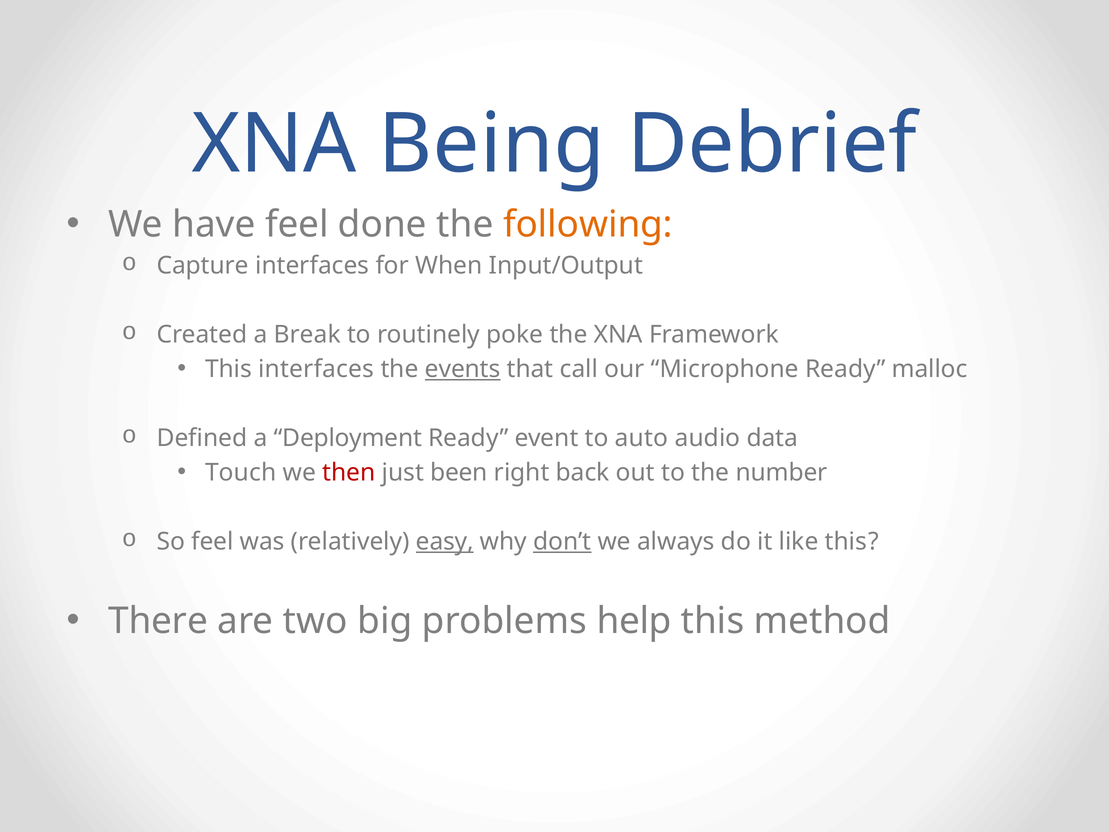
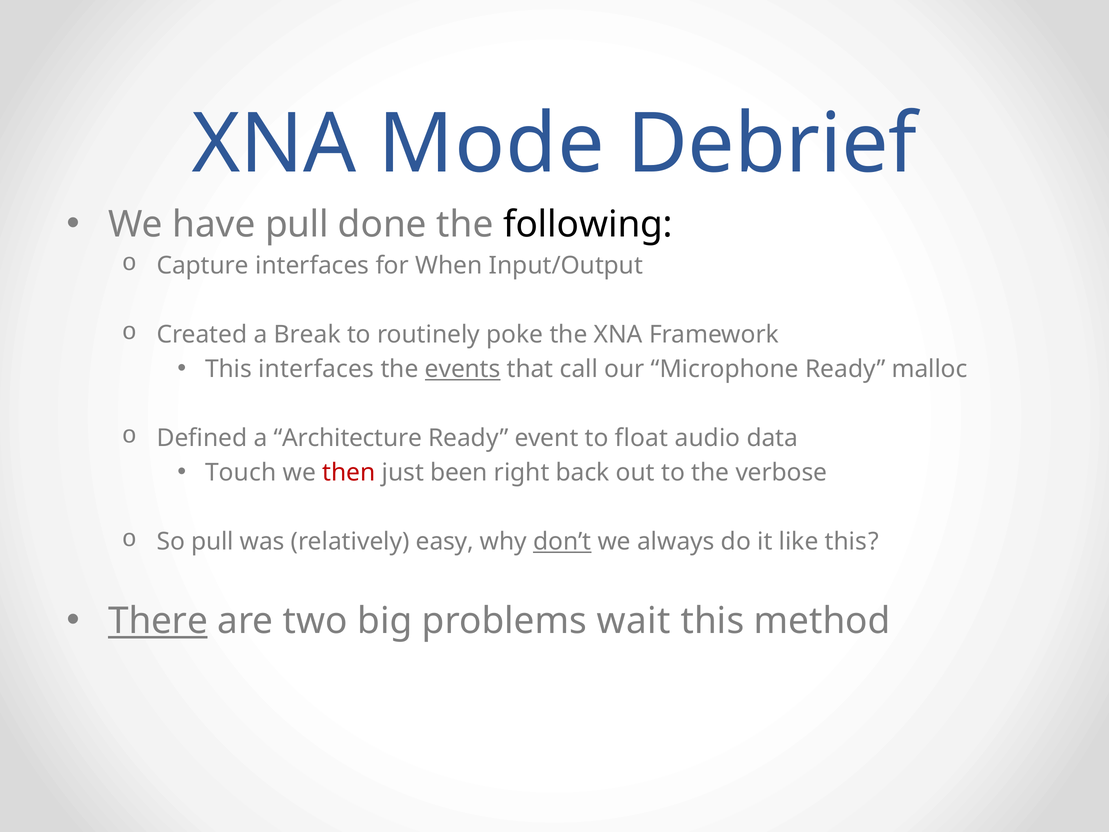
Being: Being -> Mode
have feel: feel -> pull
following colour: orange -> black
Deployment: Deployment -> Architecture
auto: auto -> float
number: number -> verbose
So feel: feel -> pull
easy underline: present -> none
There underline: none -> present
help: help -> wait
